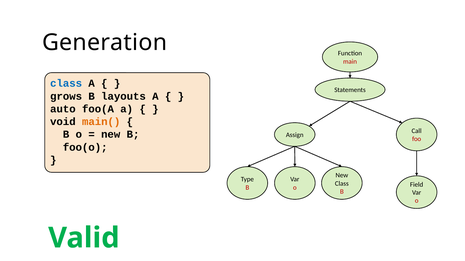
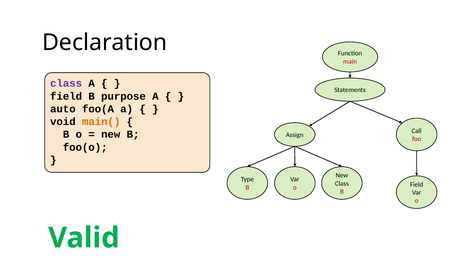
Generation: Generation -> Declaration
class at (66, 84) colour: blue -> purple
grows at (66, 96): grows -> field
layouts: layouts -> purpose
